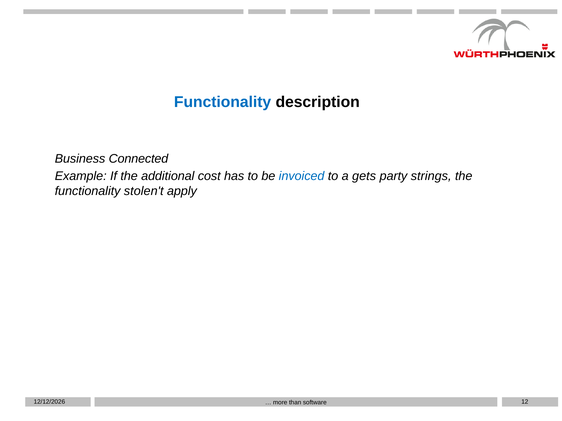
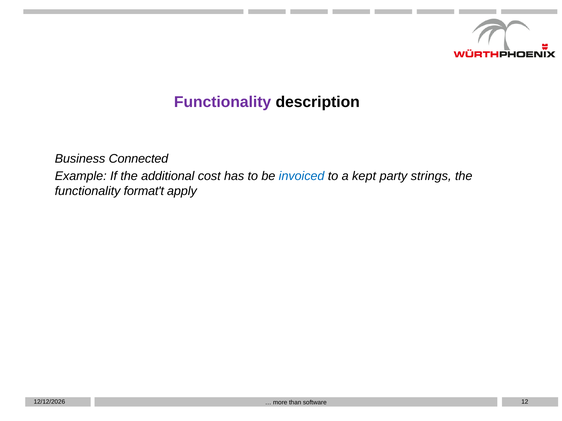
Functionality at (223, 102) colour: blue -> purple
gets: gets -> kept
stolen't: stolen't -> format't
